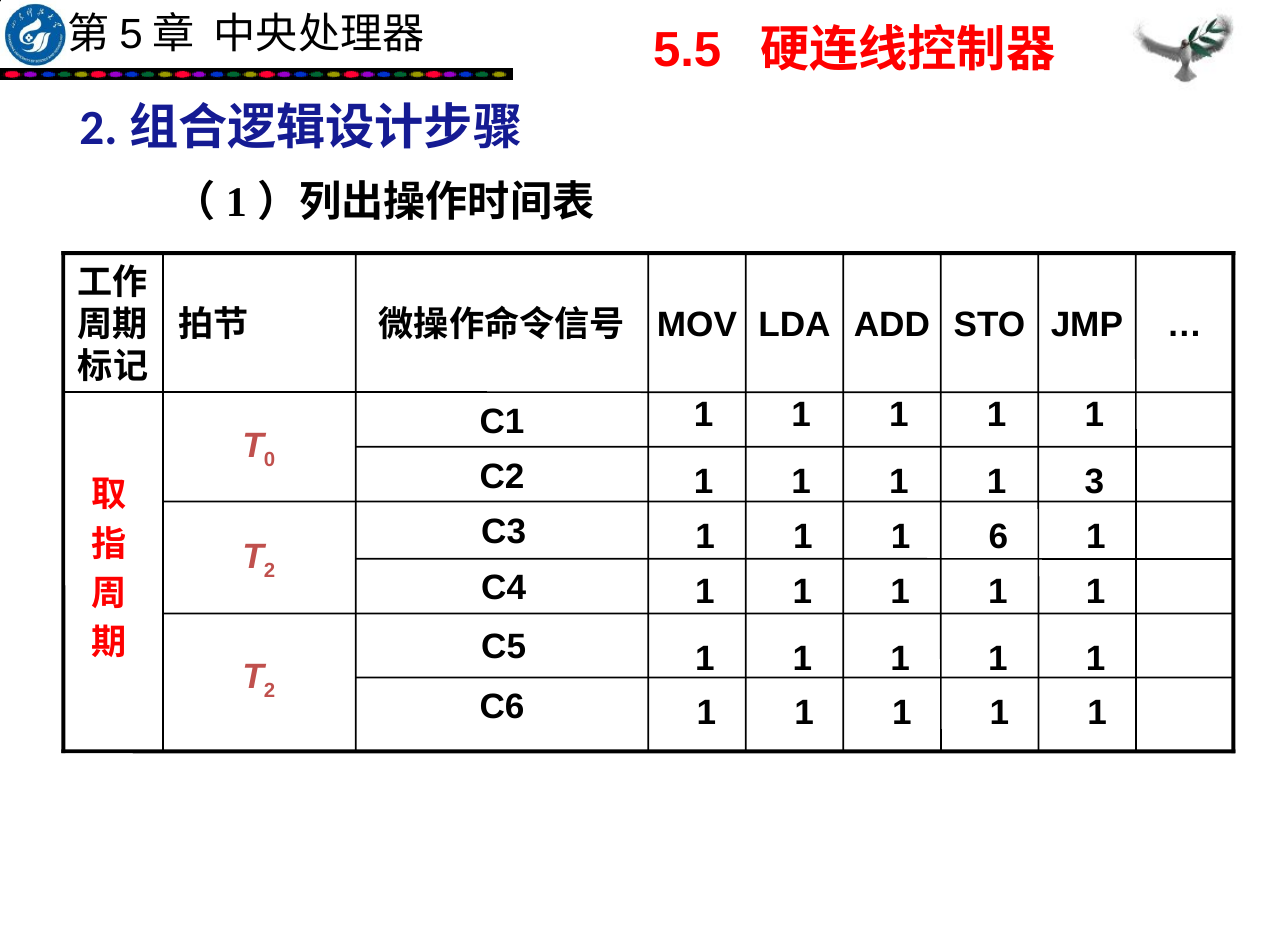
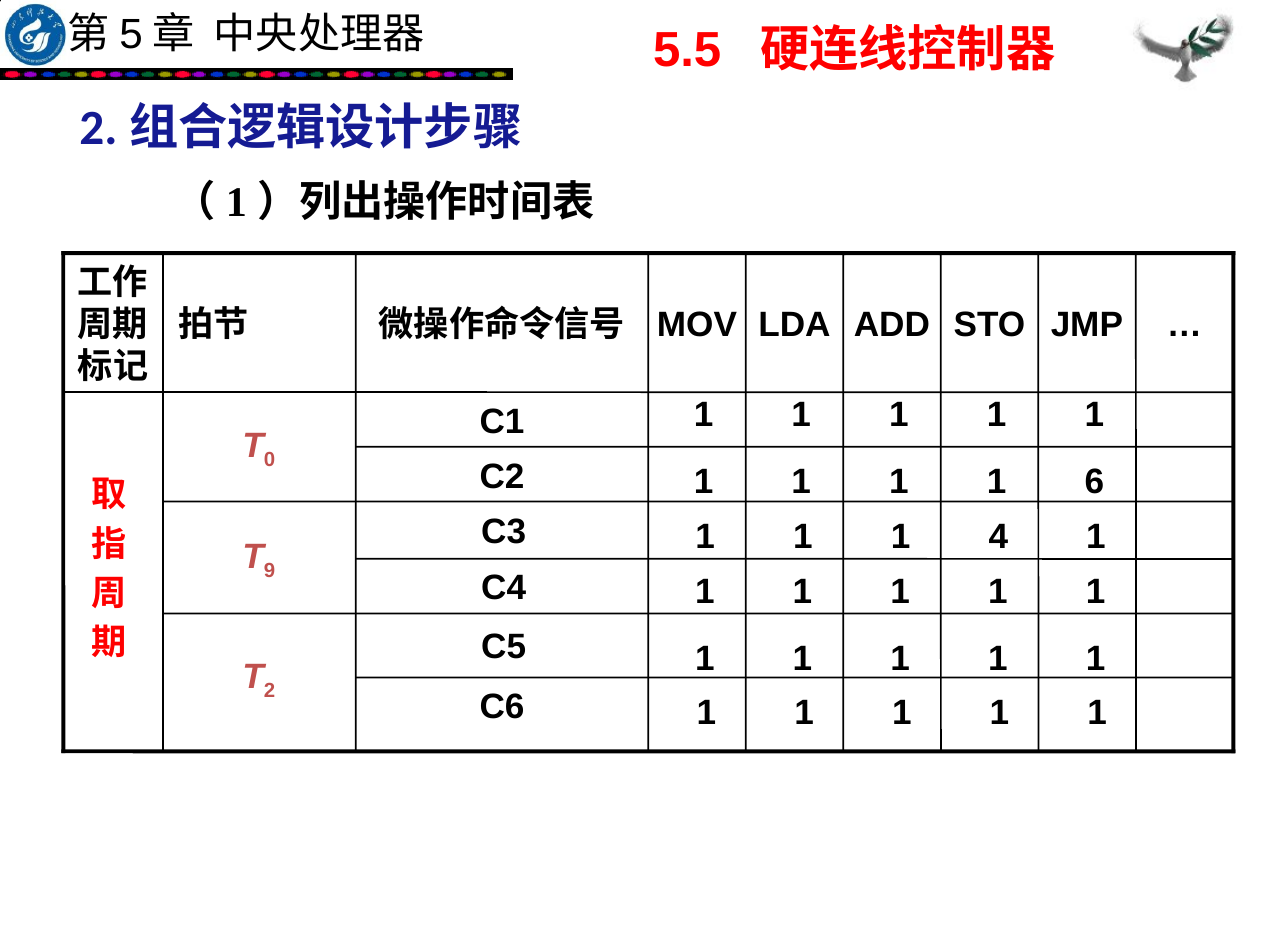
3: 3 -> 6
6: 6 -> 4
2 at (269, 571): 2 -> 9
